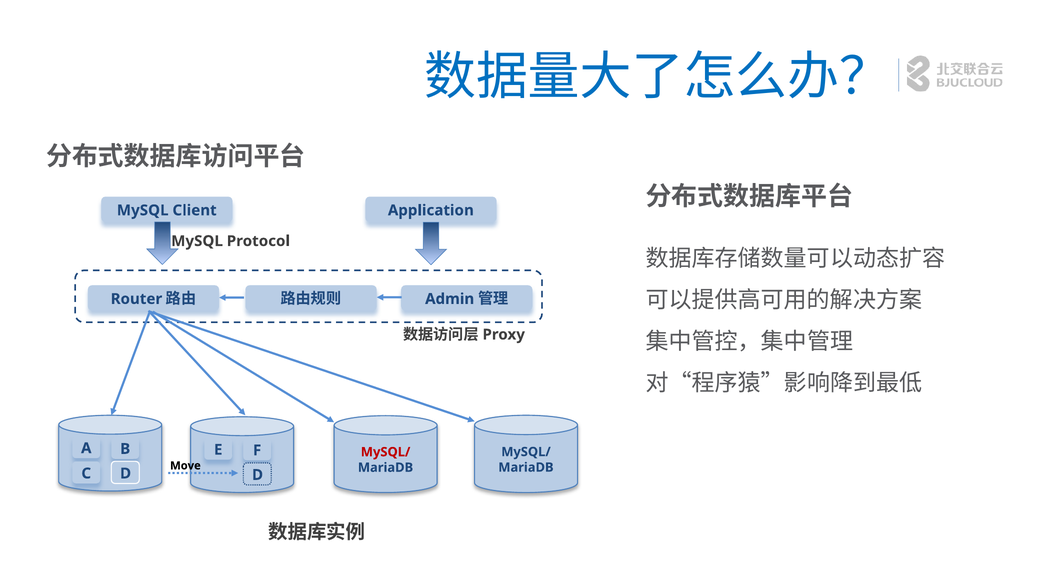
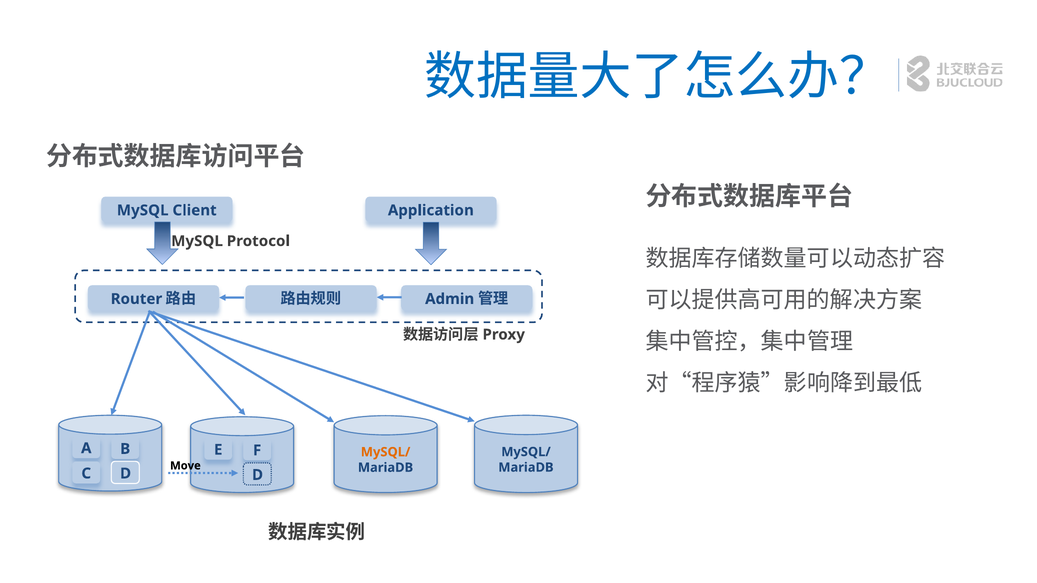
MySQL/ at (386, 452) colour: red -> orange
